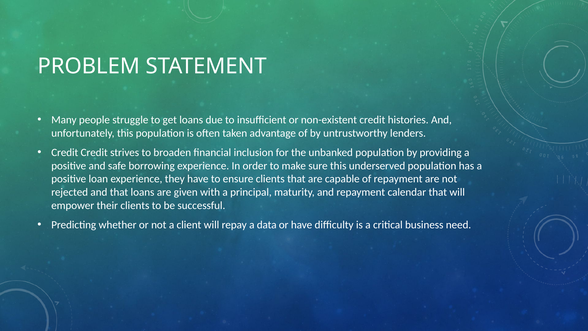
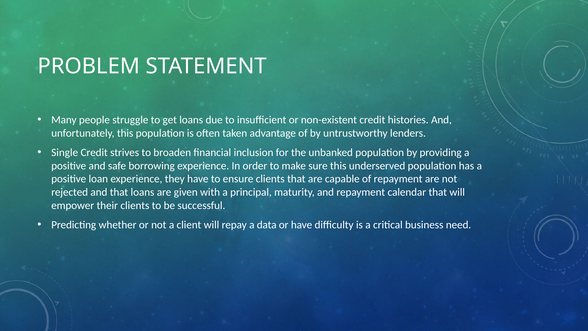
Credit at (65, 152): Credit -> Single
